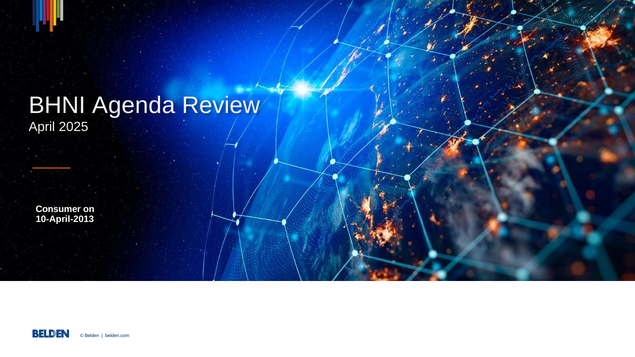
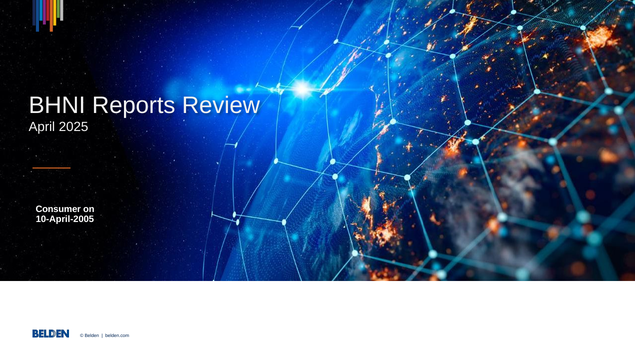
Agenda: Agenda -> Reports
10-April-2013: 10-April-2013 -> 10-April-2005
